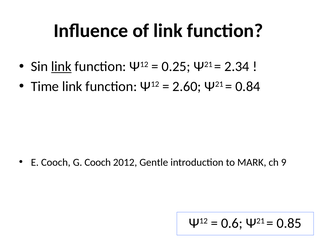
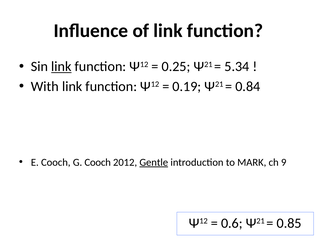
2.34: 2.34 -> 5.34
Time: Time -> With
2.60: 2.60 -> 0.19
Gentle underline: none -> present
